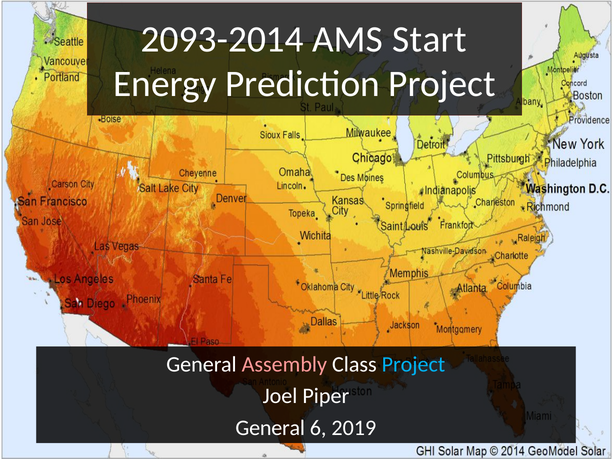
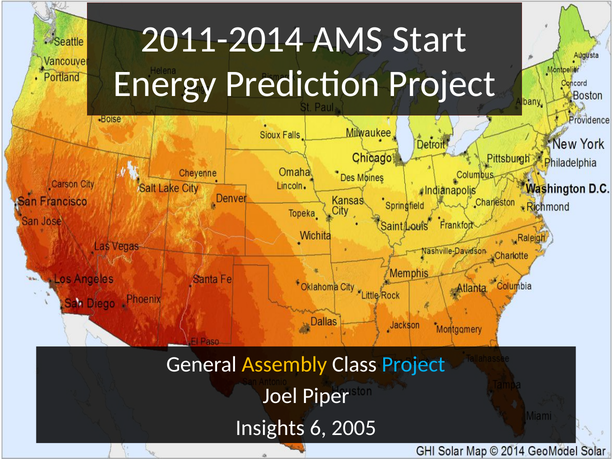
2093-2014: 2093-2014 -> 2011-2014
Assembly colour: pink -> yellow
General at (270, 428): General -> Insights
2019: 2019 -> 2005
